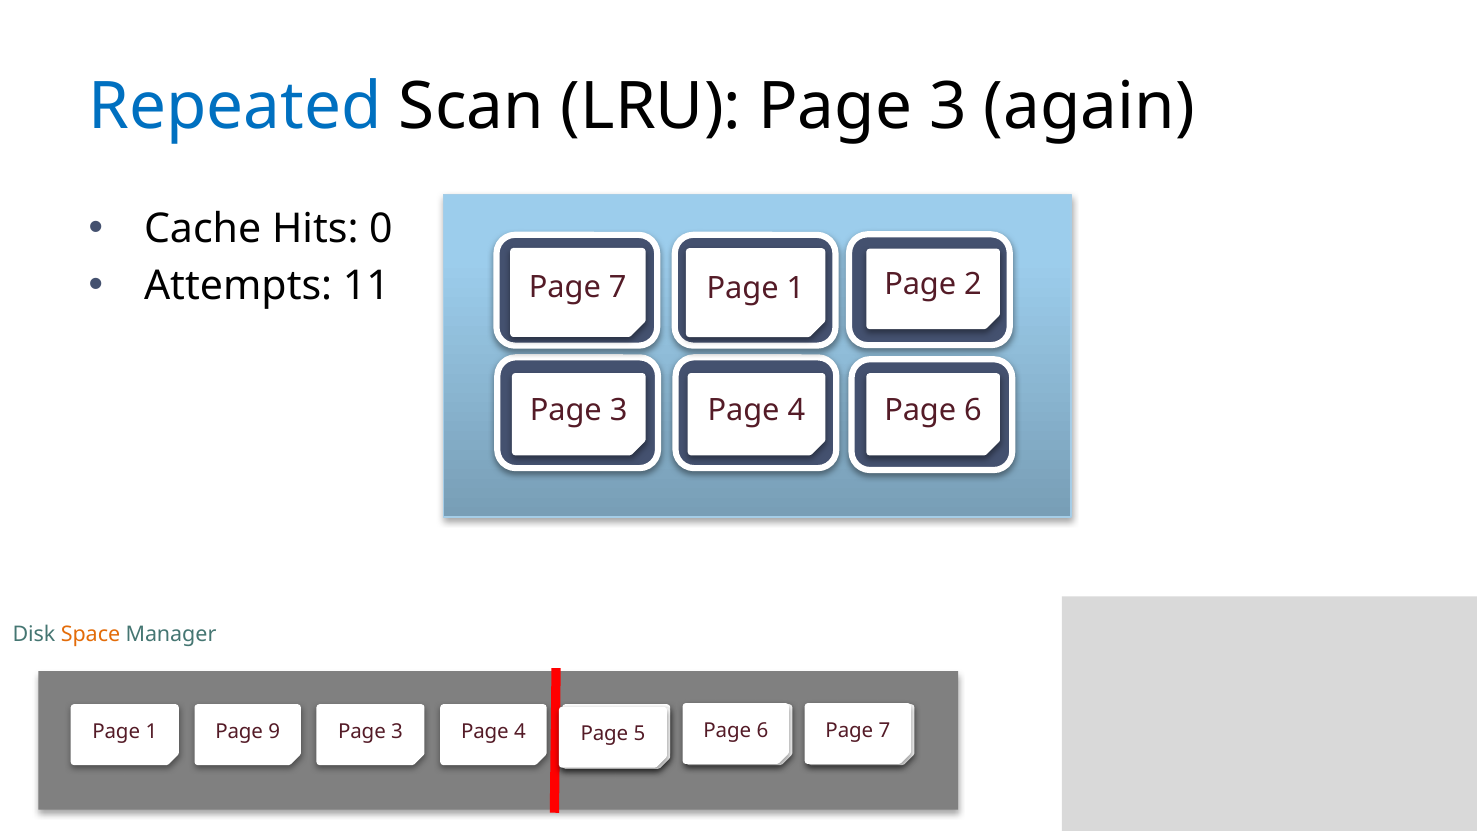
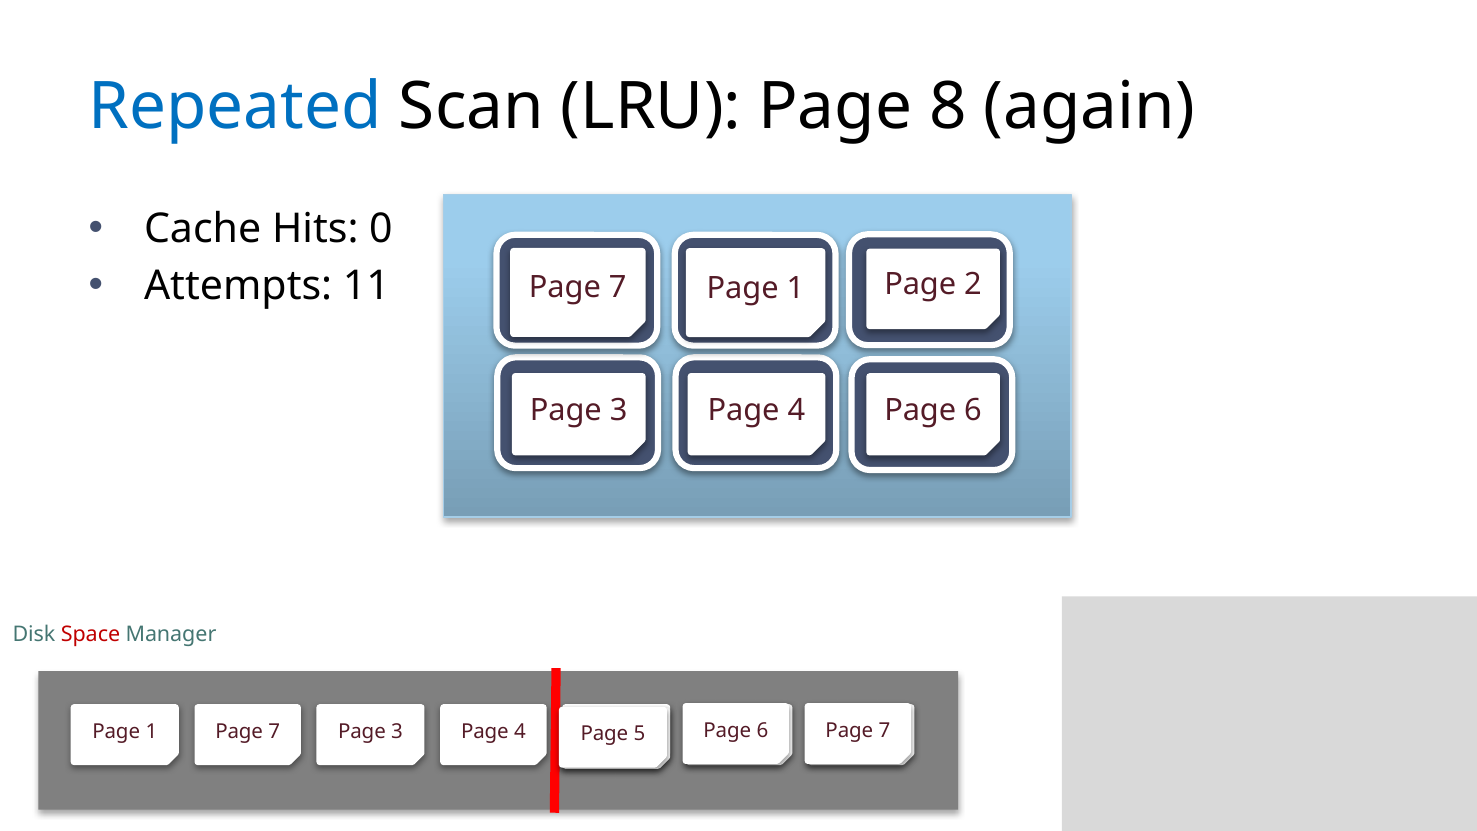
LRU Page 3: 3 -> 8
Space colour: orange -> red
1 Page 9: 9 -> 7
